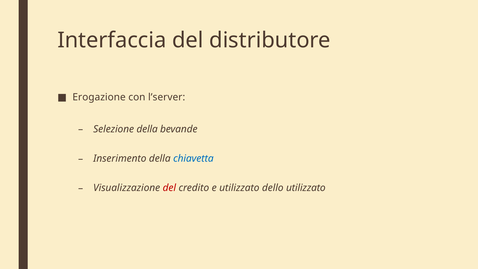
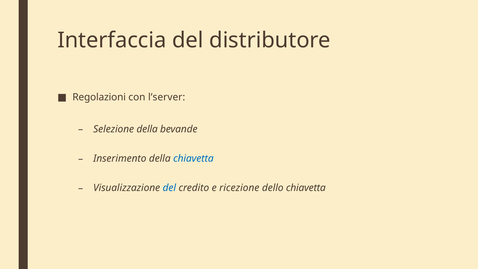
Erogazione: Erogazione -> Regolazioni
del at (169, 188) colour: red -> blue
e utilizzato: utilizzato -> ricezione
dello utilizzato: utilizzato -> chiavetta
